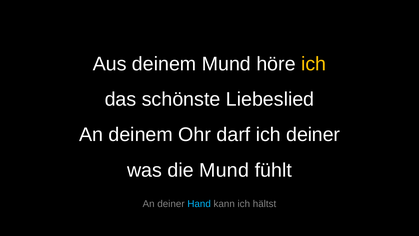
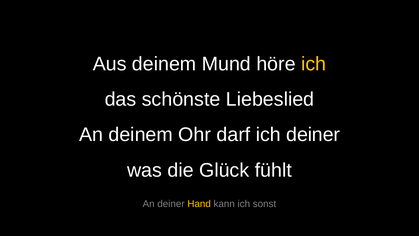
die Mund: Mund -> Glück
Hand colour: light blue -> yellow
hältst: hältst -> sonst
